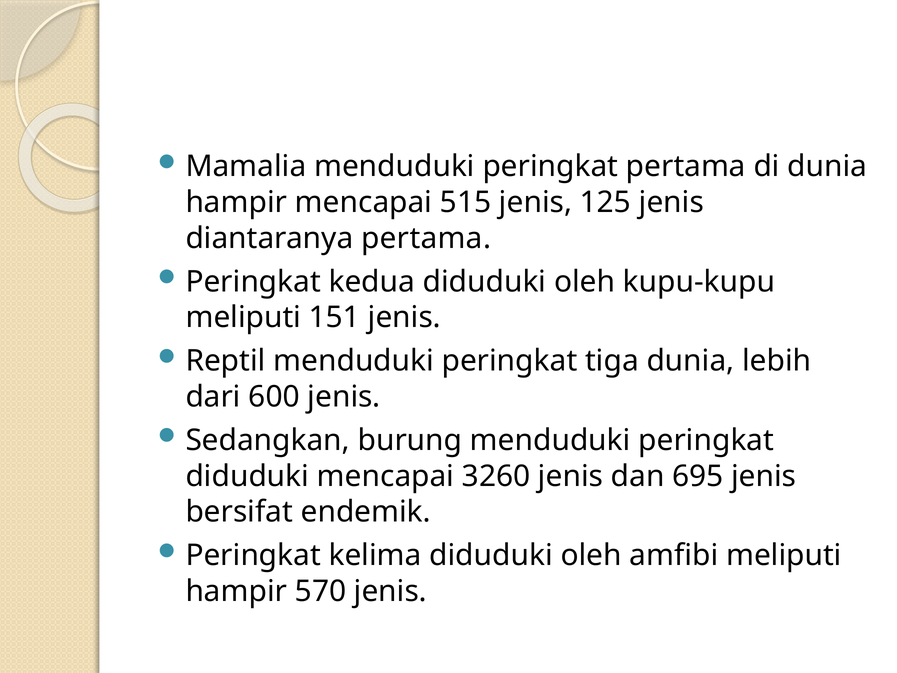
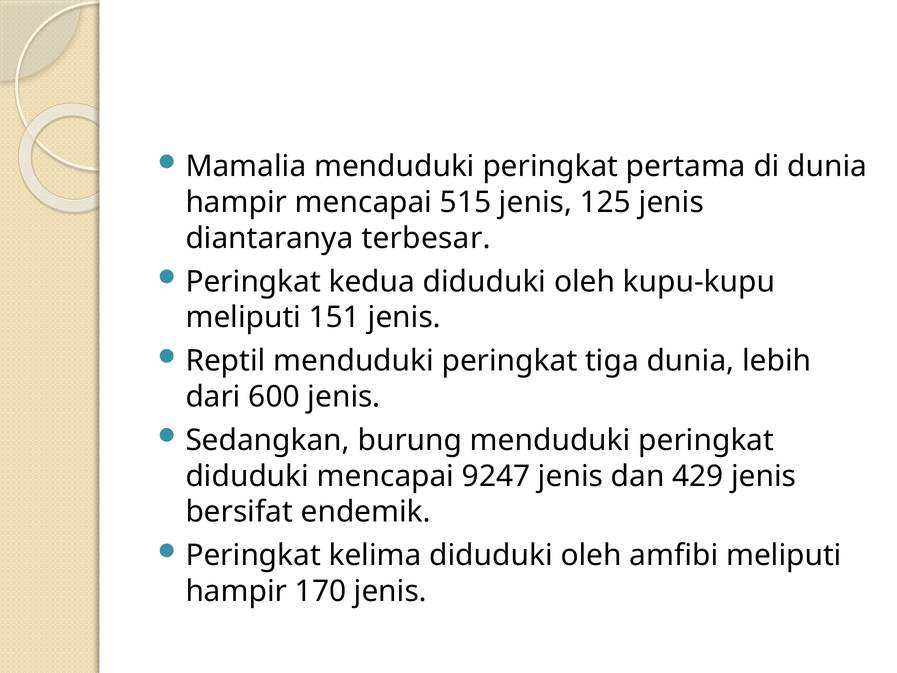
diantaranya pertama: pertama -> terbesar
3260: 3260 -> 9247
695: 695 -> 429
570: 570 -> 170
